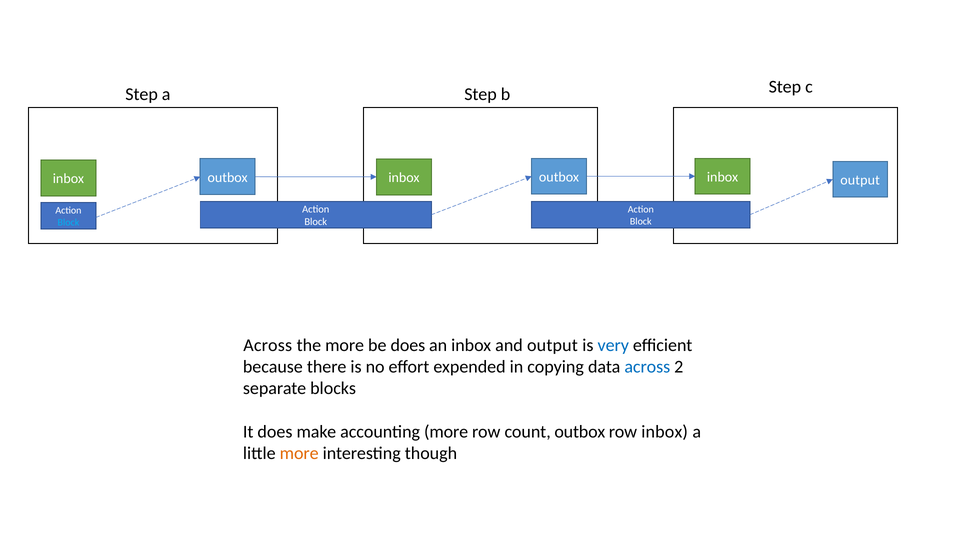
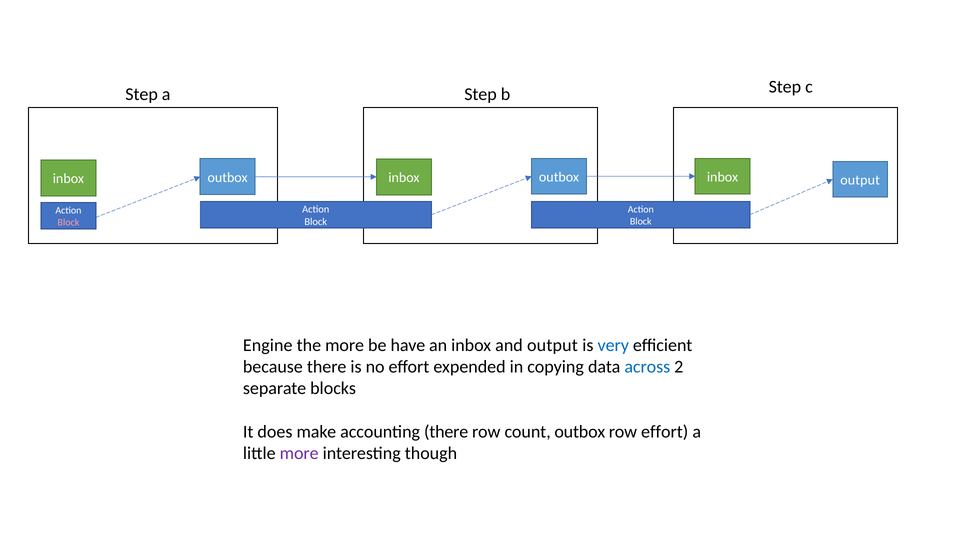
Block at (68, 223) colour: light blue -> pink
Across at (268, 346): Across -> Engine
be does: does -> have
accounting more: more -> there
row inbox: inbox -> effort
more at (299, 454) colour: orange -> purple
